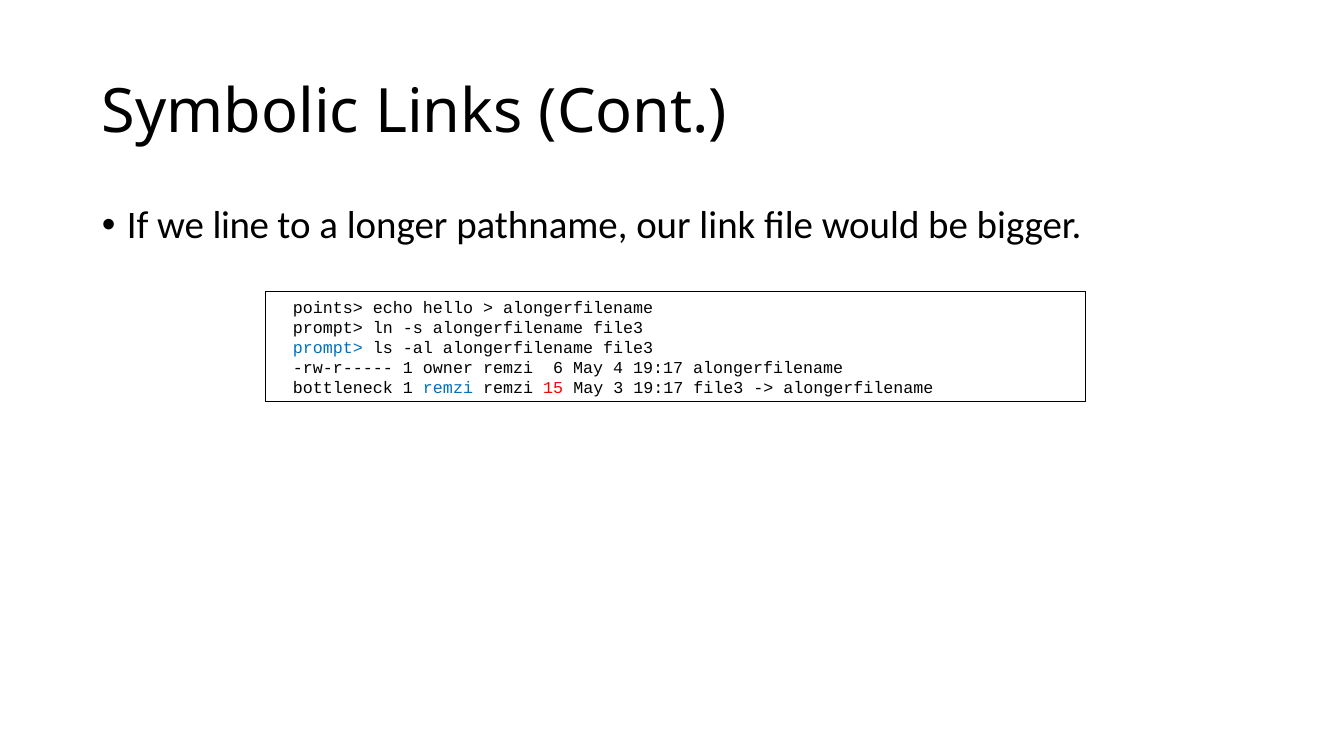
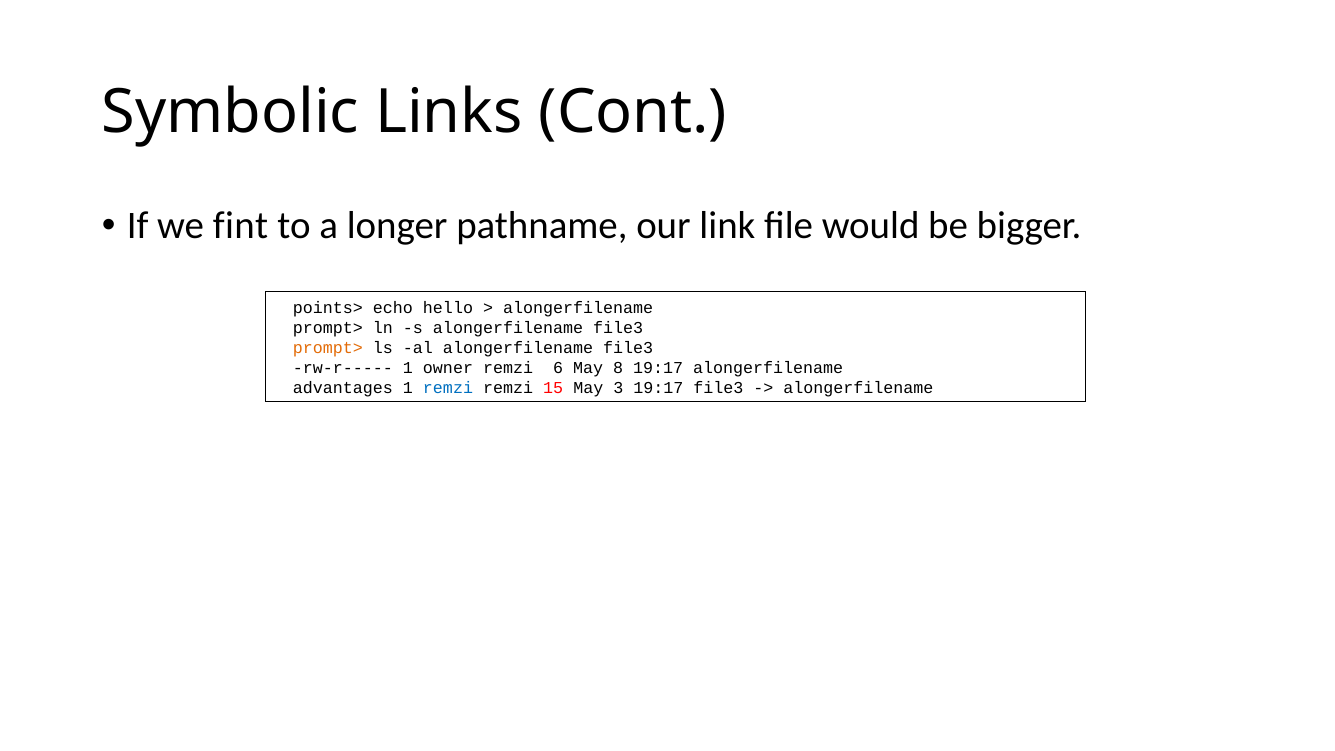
line: line -> fint
prompt> at (328, 348) colour: blue -> orange
4: 4 -> 8
bottleneck: bottleneck -> advantages
